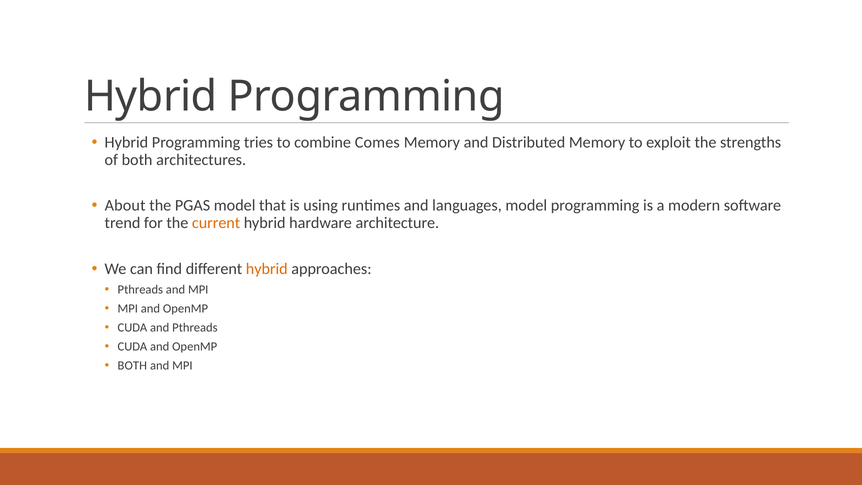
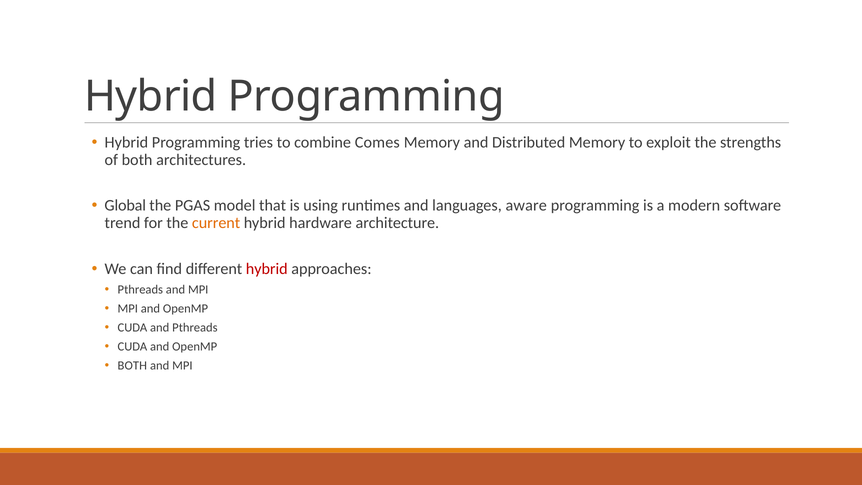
About: About -> Global
languages model: model -> aware
hybrid at (267, 269) colour: orange -> red
